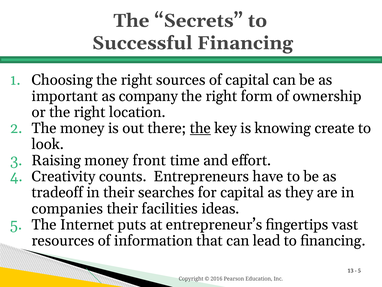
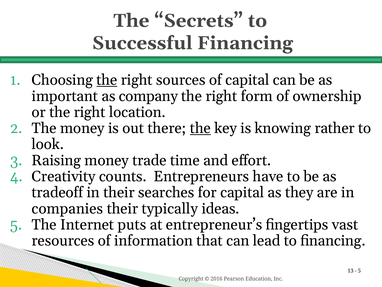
the at (107, 80) underline: none -> present
create: create -> rather
front: front -> trade
facilities: facilities -> typically
